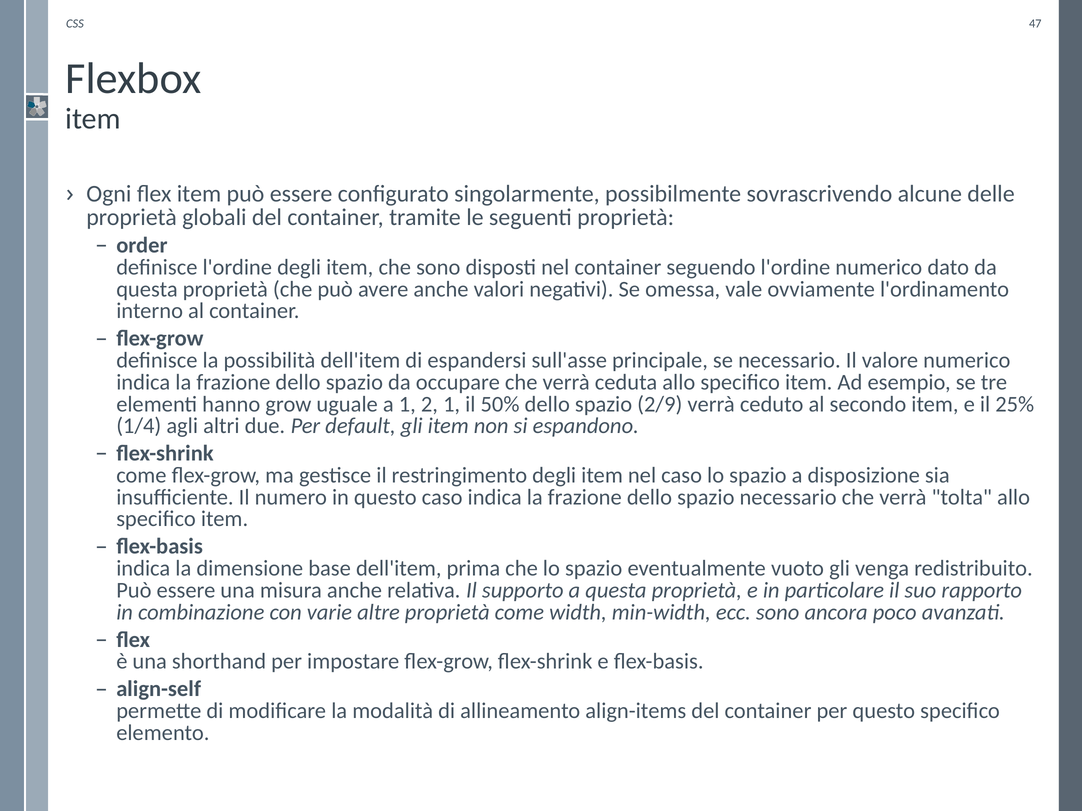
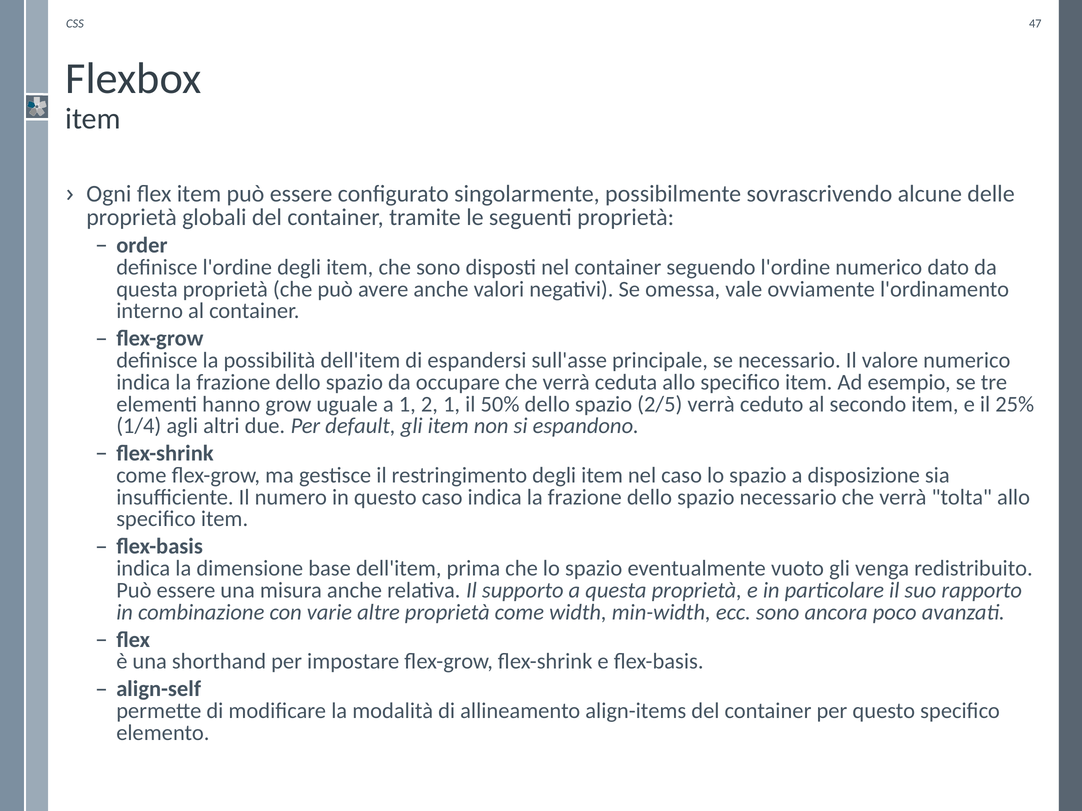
2/9: 2/9 -> 2/5
